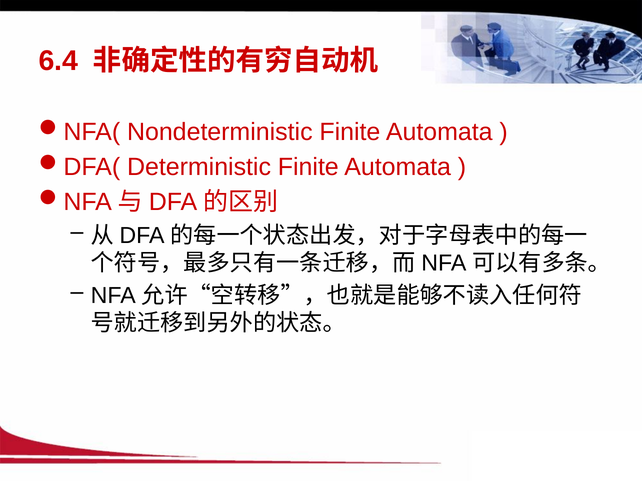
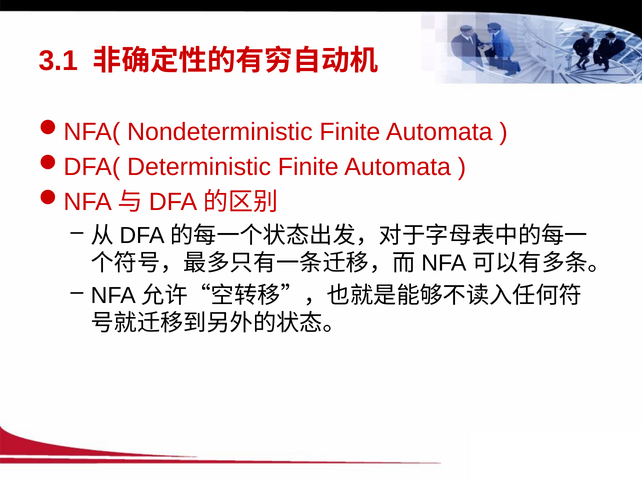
6.4: 6.4 -> 3.1
